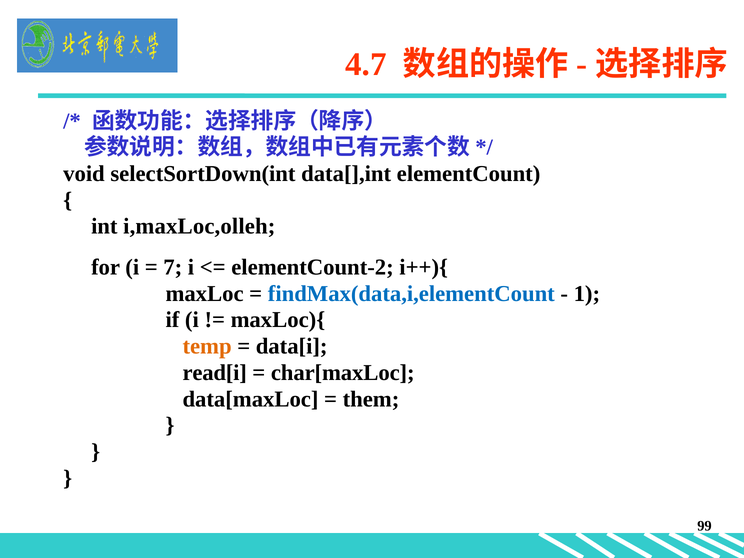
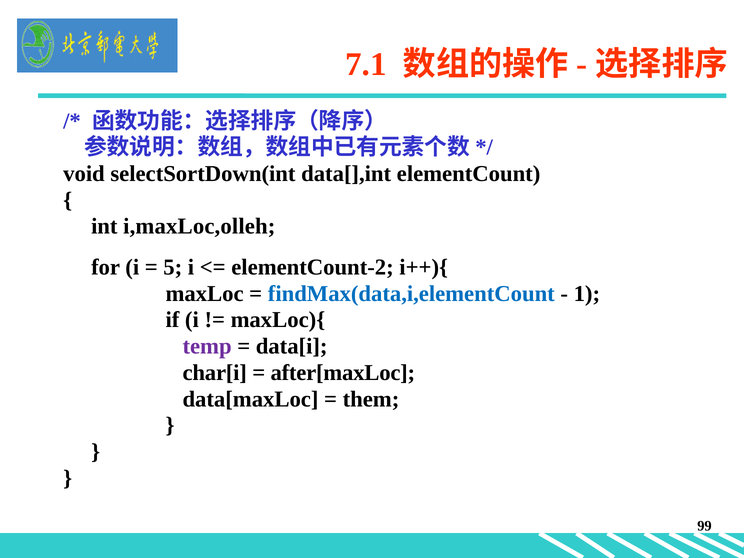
4.7: 4.7 -> 7.1
7: 7 -> 5
temp colour: orange -> purple
read[i: read[i -> char[i
char[maxLoc: char[maxLoc -> after[maxLoc
